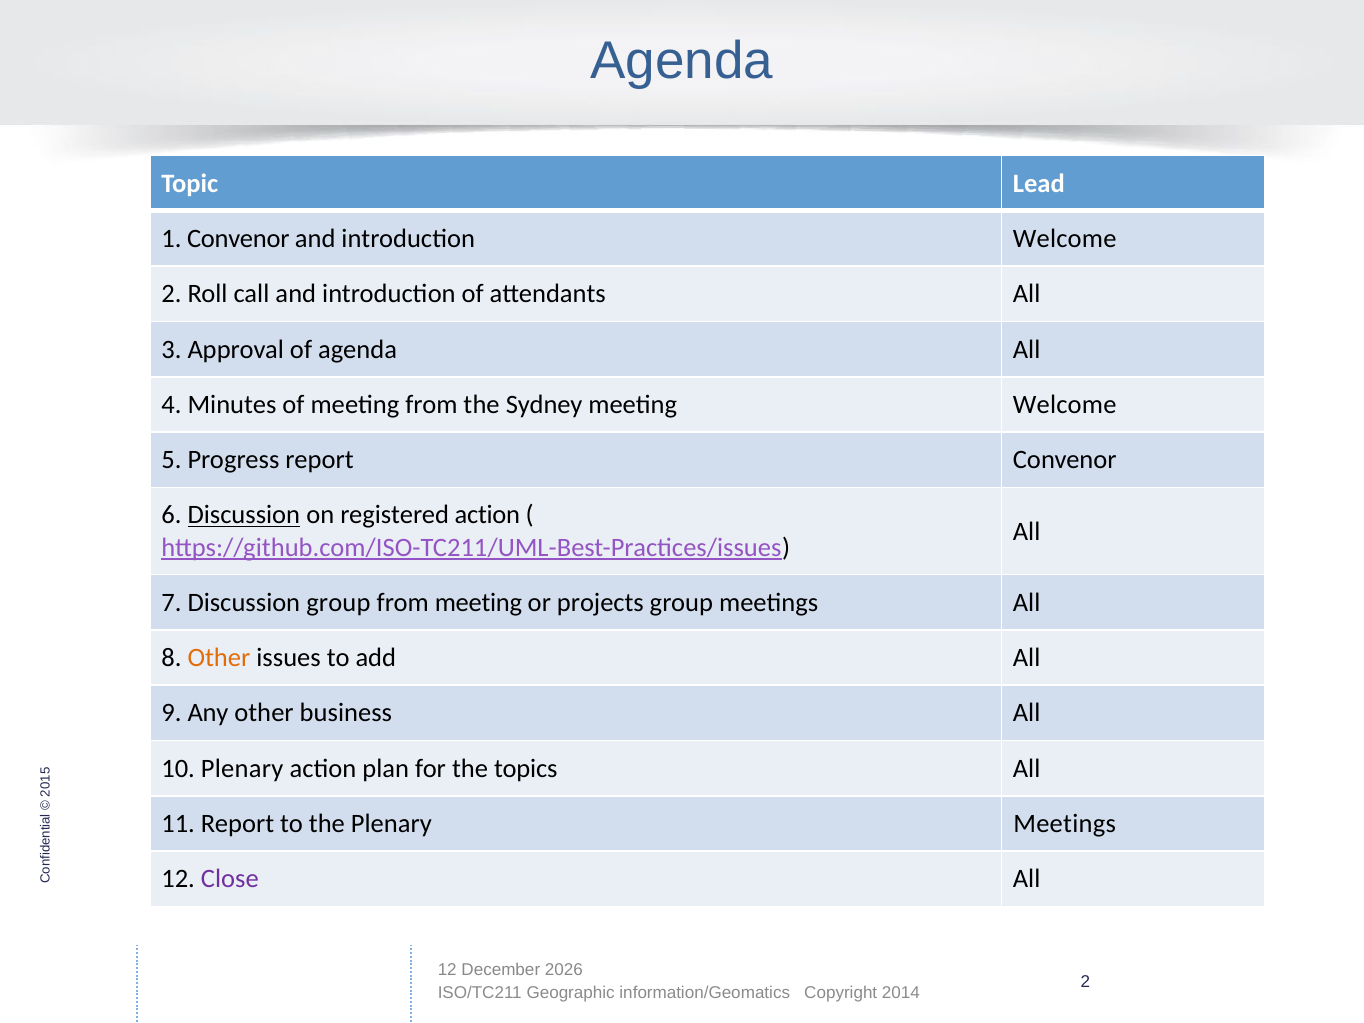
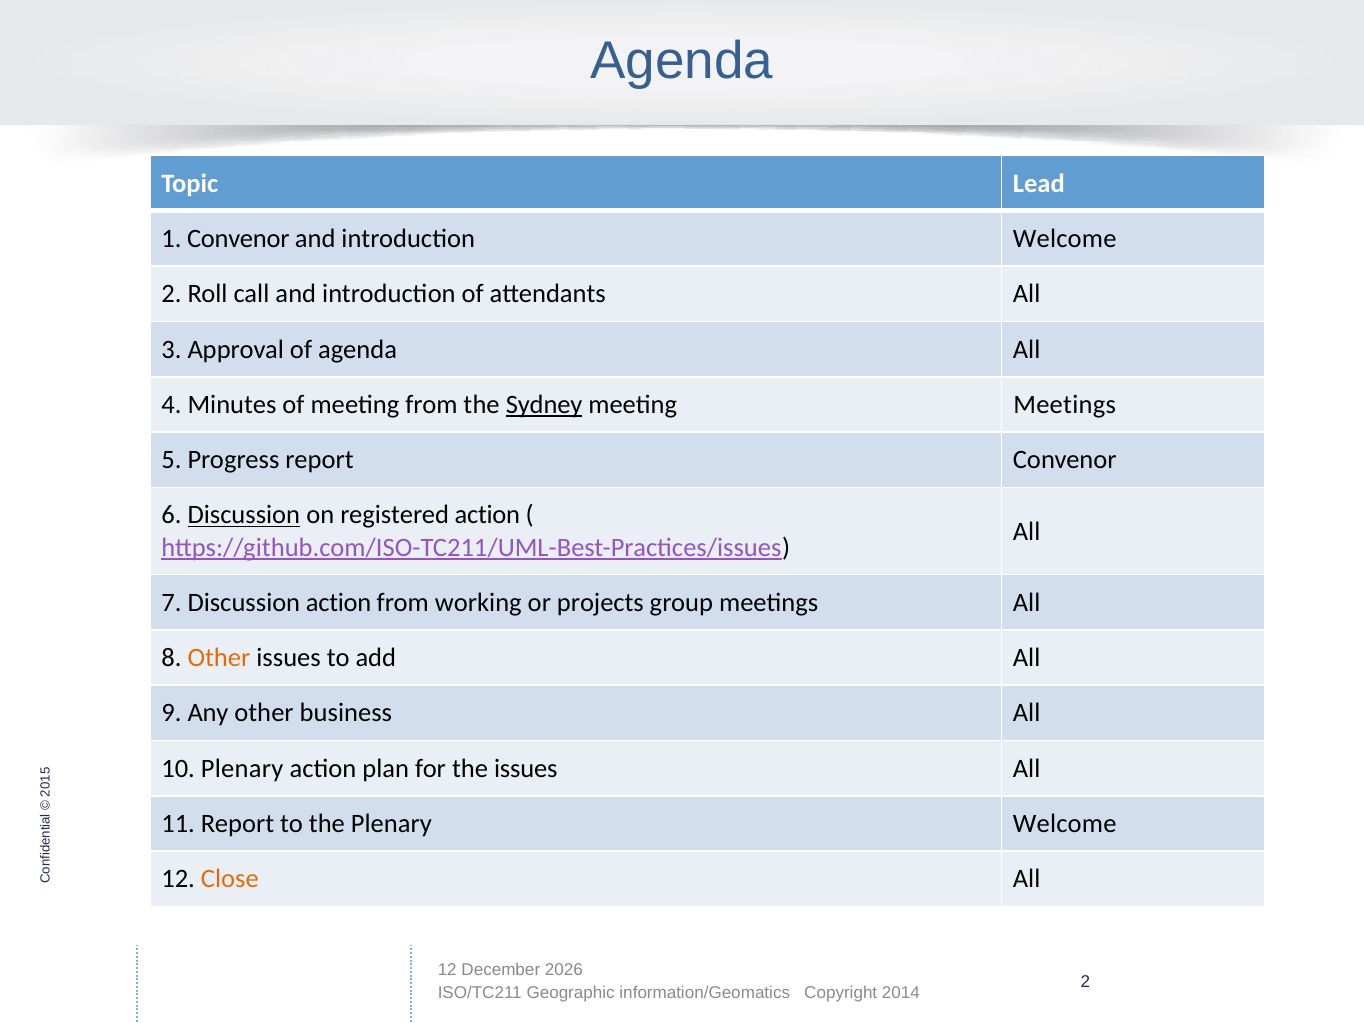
Sydney underline: none -> present
meeting Welcome: Welcome -> Meetings
Discussion group: group -> action
from meeting: meeting -> working
the topics: topics -> issues
Plenary Meetings: Meetings -> Welcome
Close colour: purple -> orange
